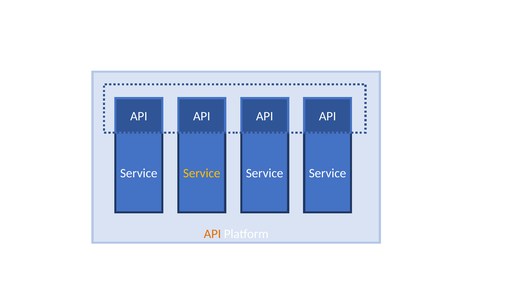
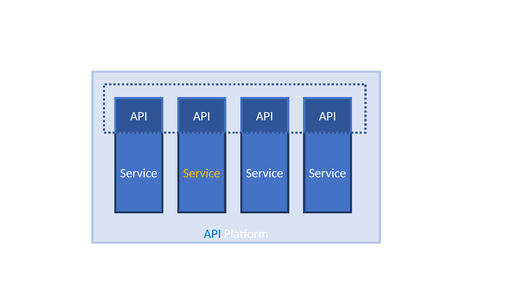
API at (212, 234) colour: orange -> blue
